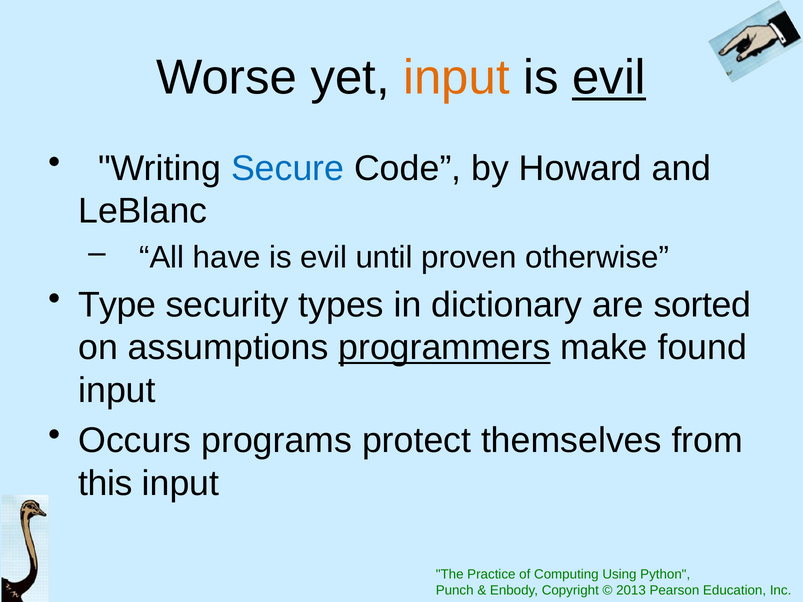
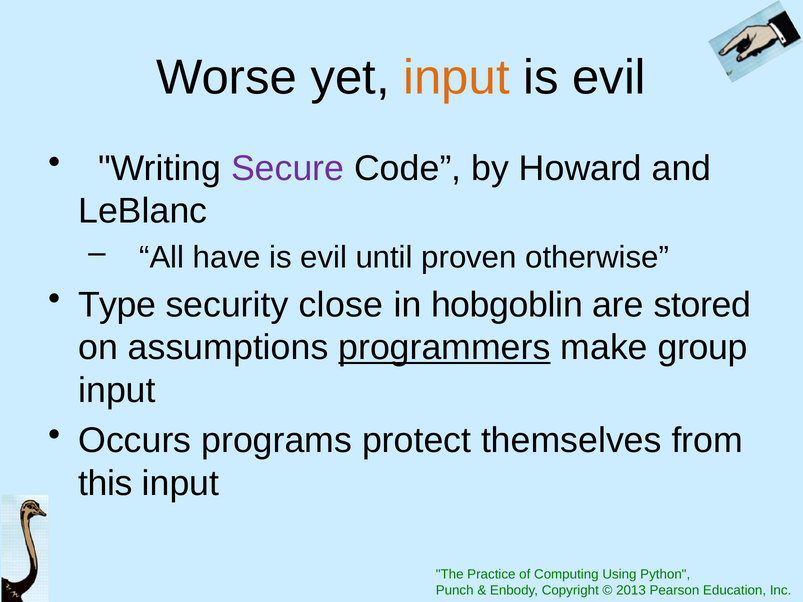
evil at (609, 78) underline: present -> none
Secure colour: blue -> purple
types: types -> close
dictionary: dictionary -> hobgoblin
sorted: sorted -> stored
found: found -> group
